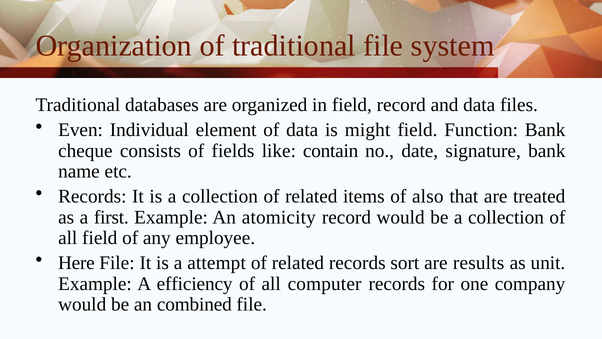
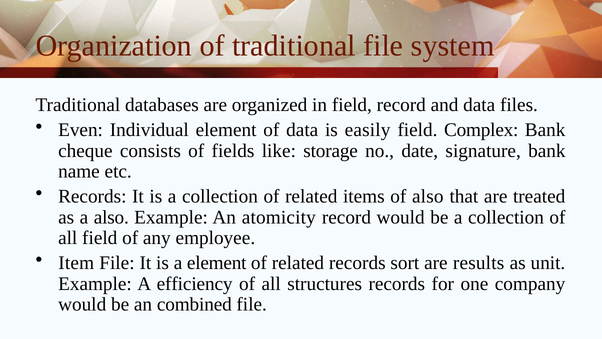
might: might -> easily
Function: Function -> Complex
contain: contain -> storage
a first: first -> also
Here: Here -> Item
a attempt: attempt -> element
computer: computer -> structures
